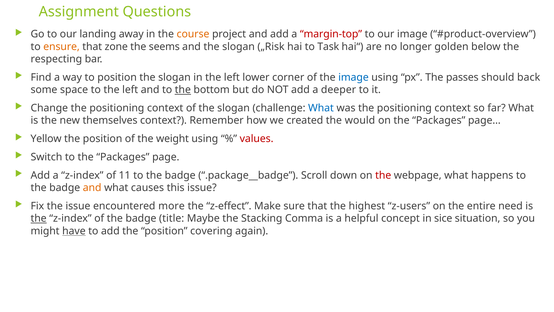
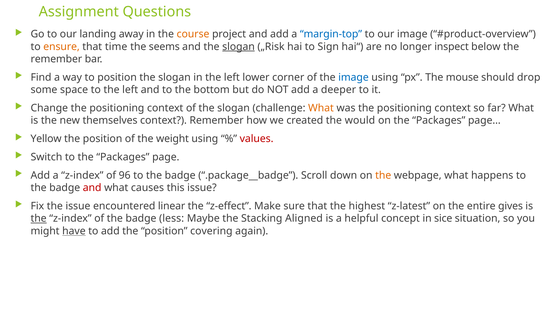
margin-top colour: red -> blue
zone: zone -> time
slogan at (239, 47) underline: none -> present
Task: Task -> Sign
golden: golden -> inspect
respecting at (56, 59): respecting -> remember
passes: passes -> mouse
back: back -> drop
the at (183, 90) underline: present -> none
What at (321, 108) colour: blue -> orange
11: 11 -> 96
the at (383, 175) colour: red -> orange
and at (92, 188) colour: orange -> red
more: more -> linear
z-users: z-users -> z-latest
need: need -> gives
title: title -> less
Comma: Comma -> Aligned
